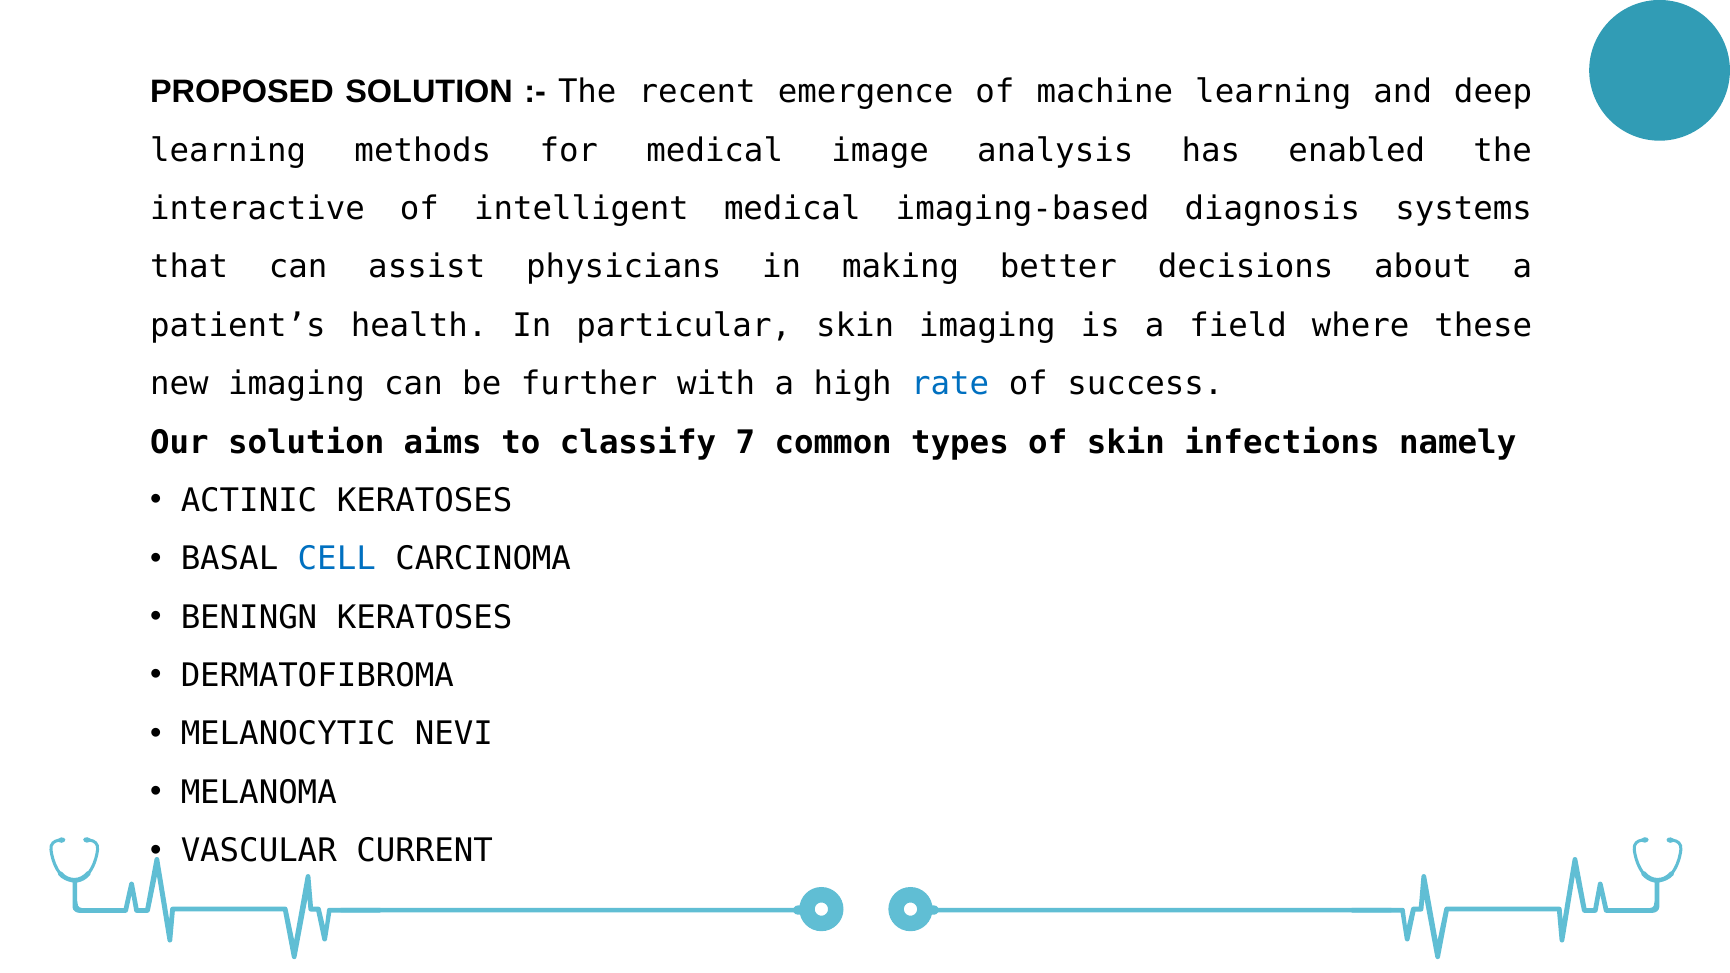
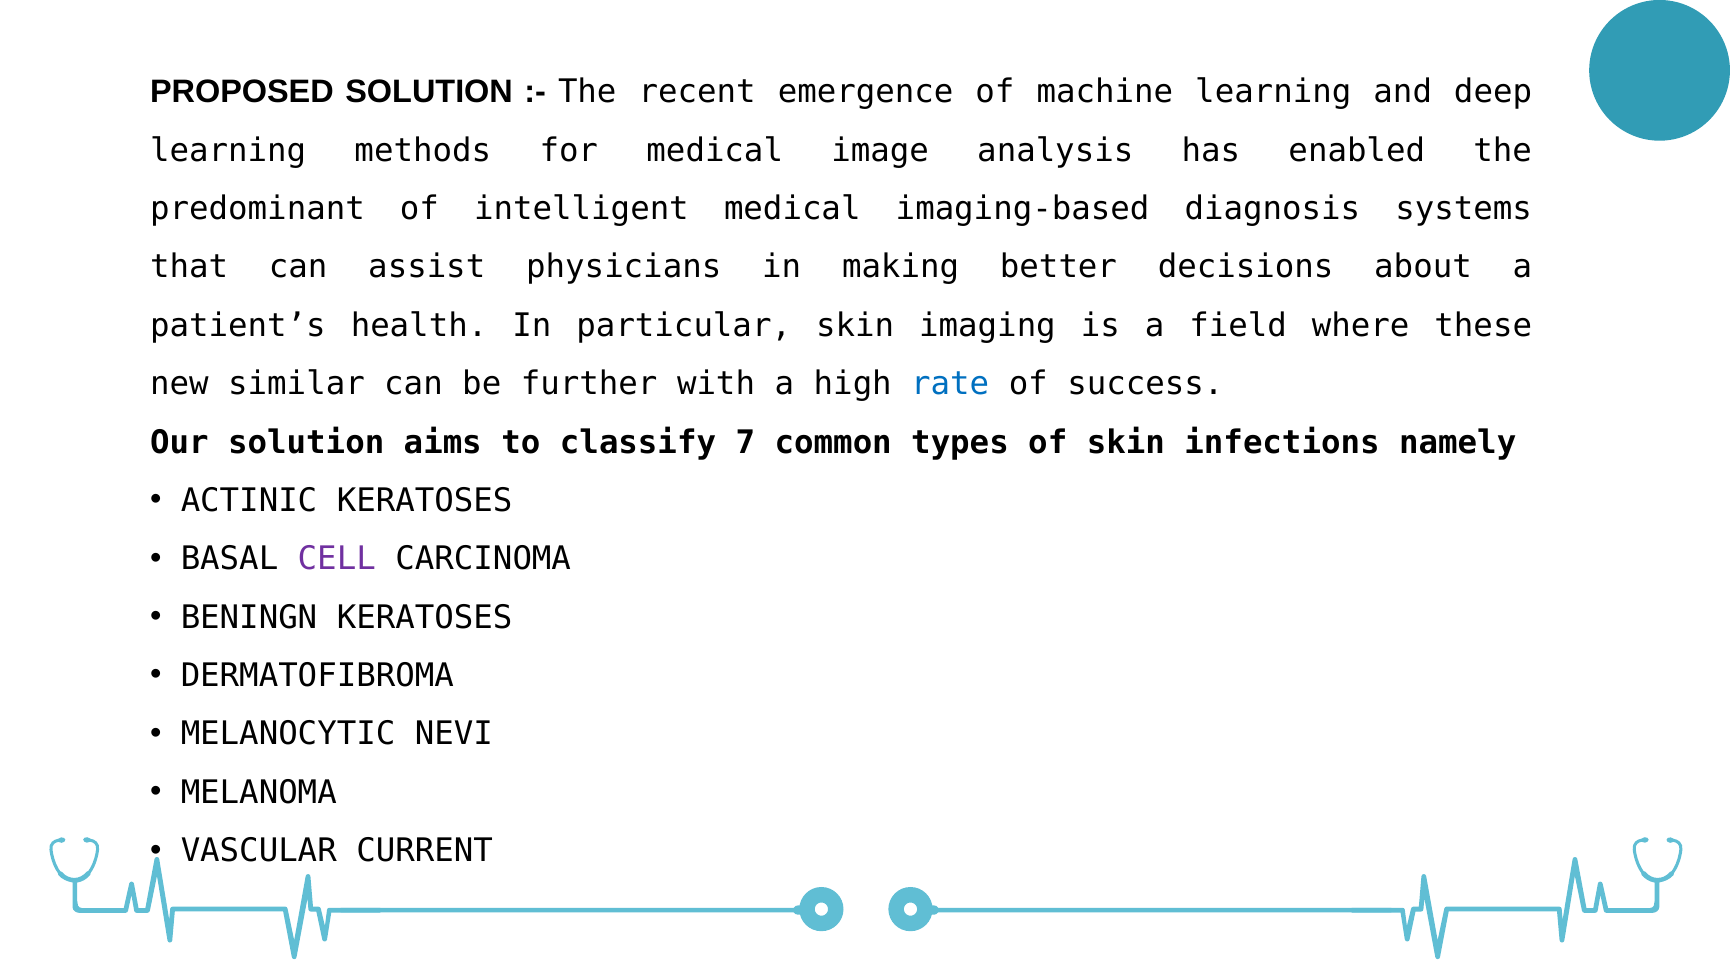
interactive: interactive -> predominant
new imaging: imaging -> similar
CELL colour: blue -> purple
